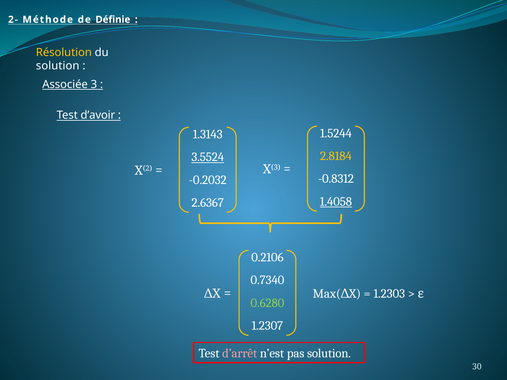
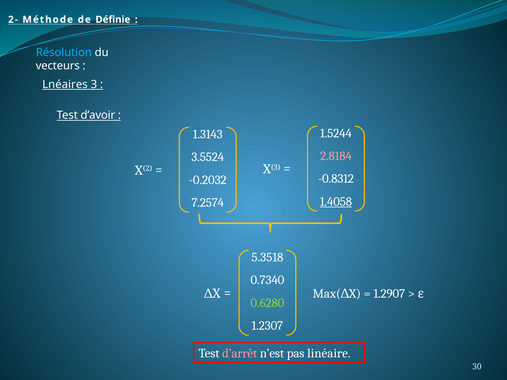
Résolution colour: yellow -> light blue
solution at (58, 66): solution -> vecteurs
Associée: Associée -> Lnéaires
2.8184 colour: yellow -> pink
3.5524 underline: present -> none
2.6367: 2.6367 -> 7.2574
0.2106: 0.2106 -> 5.3518
1.2303: 1.2303 -> 1.2907
pas solution: solution -> linéaire
